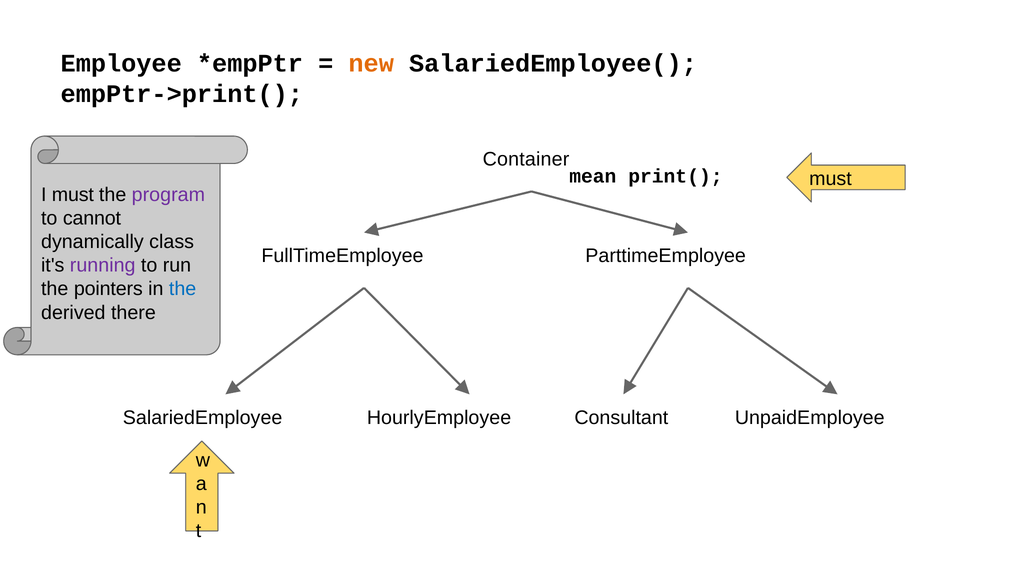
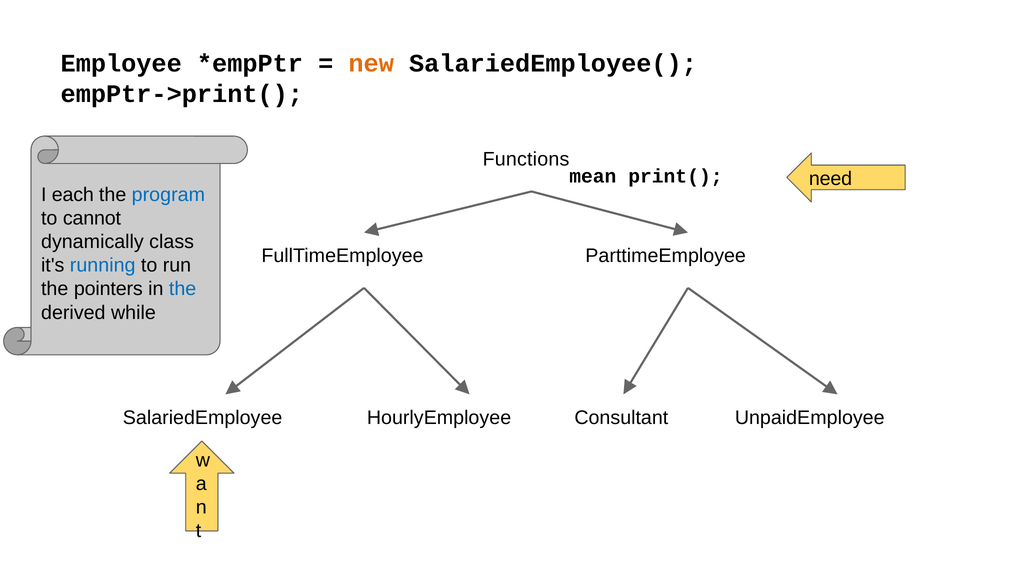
Container: Container -> Functions
print( must: must -> need
I must: must -> each
program colour: purple -> blue
running colour: purple -> blue
there: there -> while
